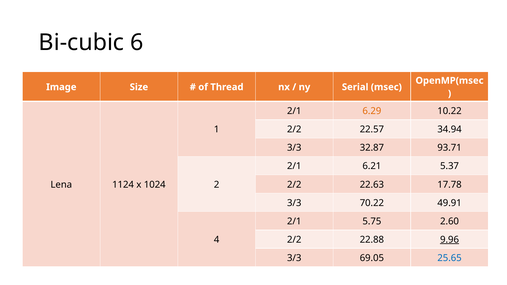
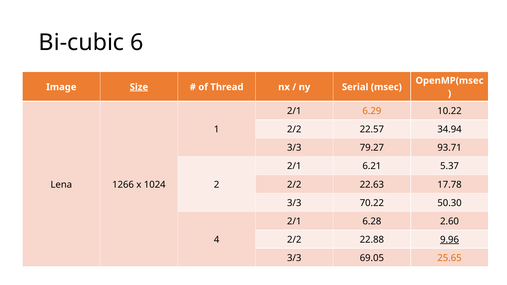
Size underline: none -> present
32.87: 32.87 -> 79.27
1124: 1124 -> 1266
49.91: 49.91 -> 50.30
5.75: 5.75 -> 6.28
25.65 colour: blue -> orange
